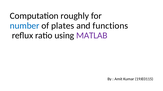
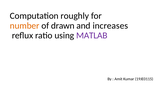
number colour: blue -> orange
plates: plates -> drawn
functions: functions -> increases
